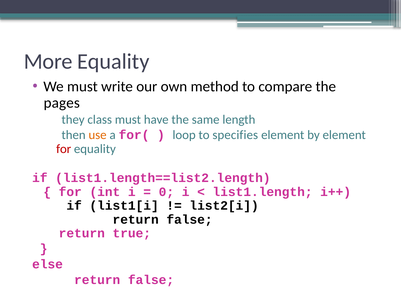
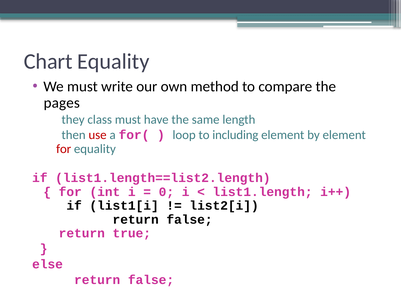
More: More -> Chart
use colour: orange -> red
specifies: specifies -> including
